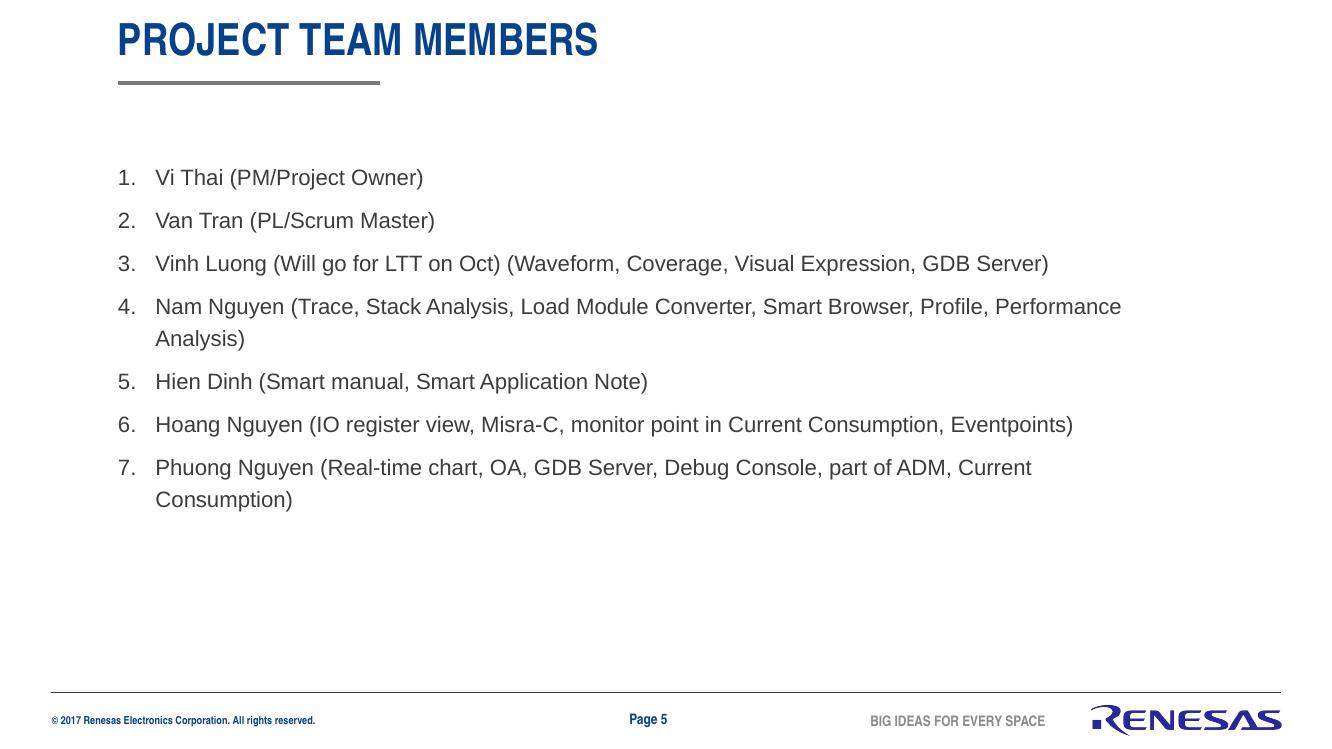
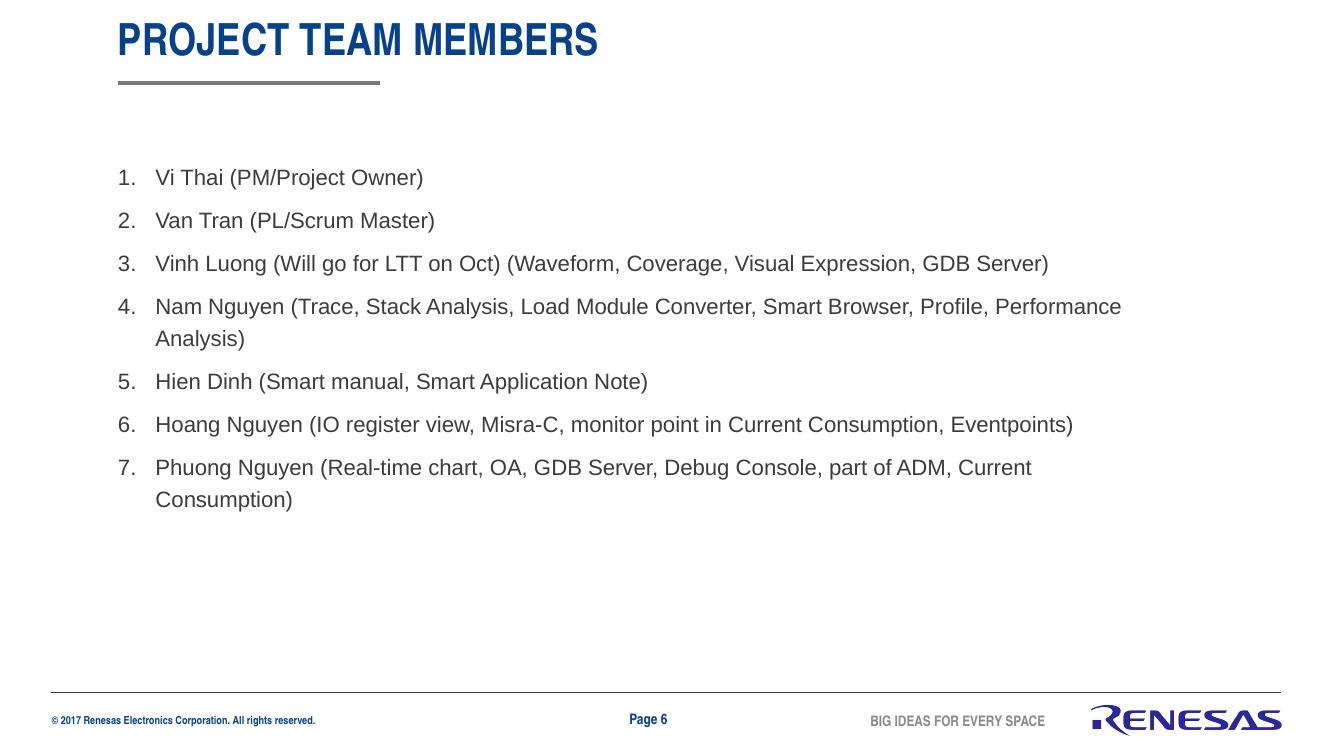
Page 5: 5 -> 6
